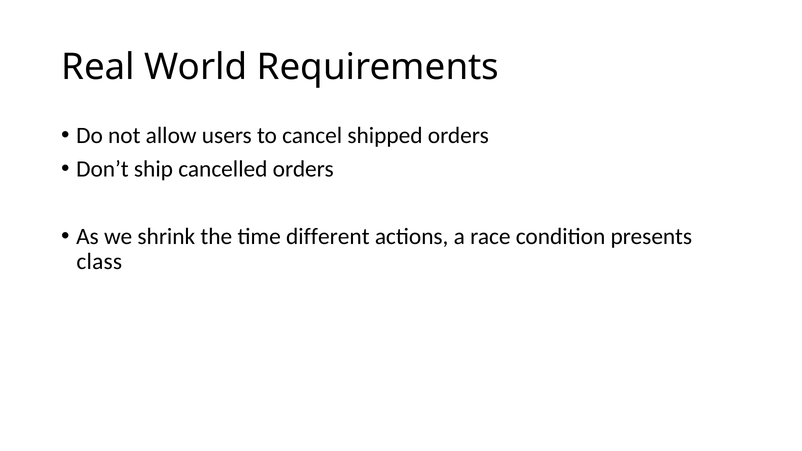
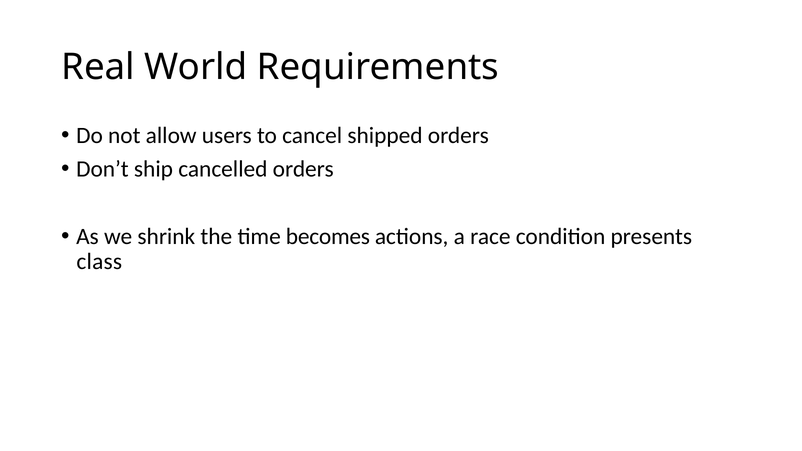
different: different -> becomes
